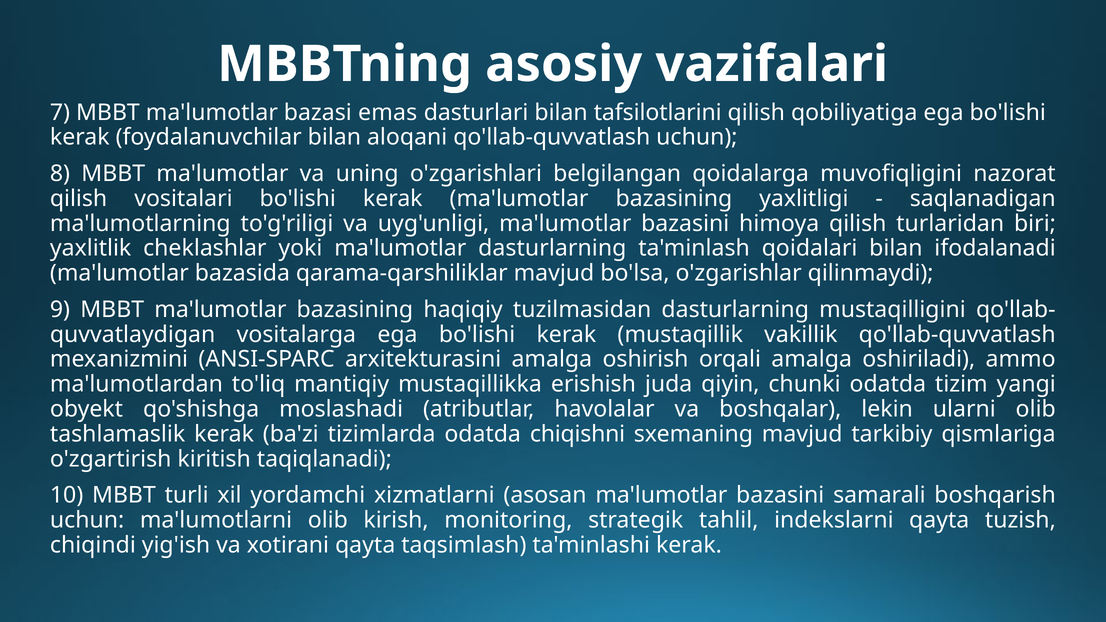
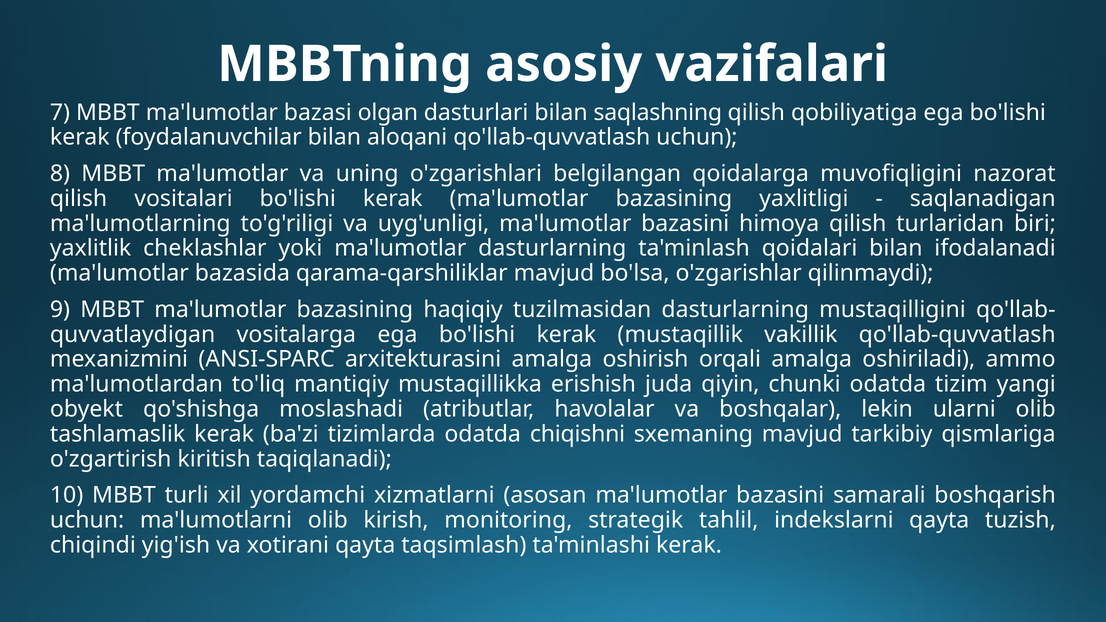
emas: emas -> olgan
tafsilotlarini: tafsilotlarini -> saqlashning
